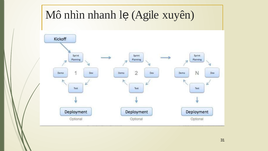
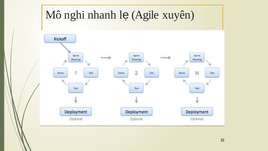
nhìn: nhìn -> nghi
